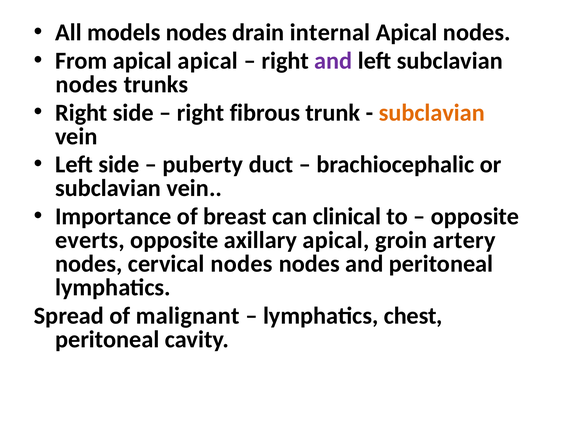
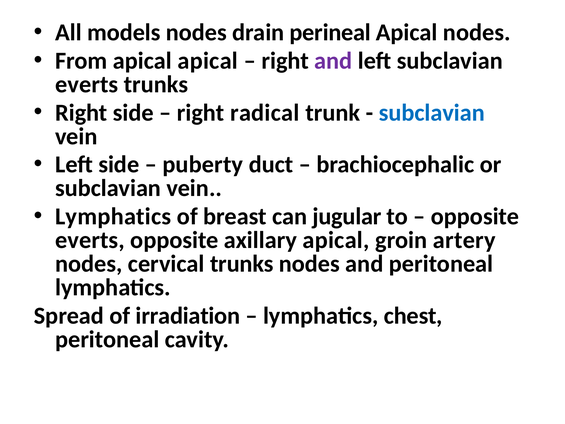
internal: internal -> perineal
nodes at (87, 84): nodes -> everts
fibrous: fibrous -> radical
subclavian at (432, 113) colour: orange -> blue
Importance at (113, 216): Importance -> Lymphatics
clinical: clinical -> jugular
cervical nodes: nodes -> trunks
malignant: malignant -> irradiation
